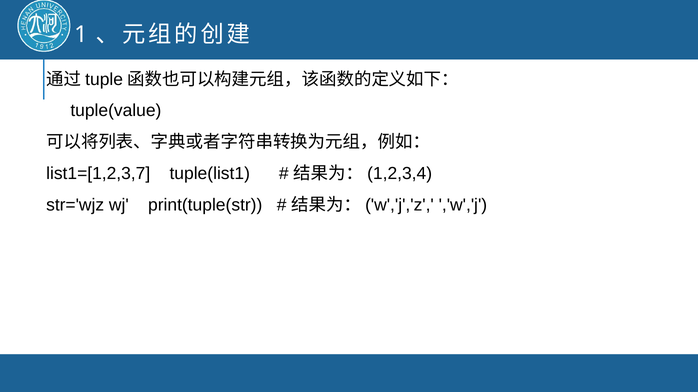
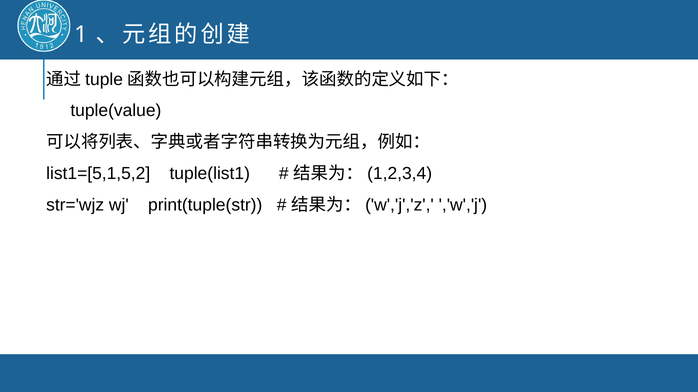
list1=[1,2,3,7: list1=[1,2,3,7 -> list1=[5,1,5,2
